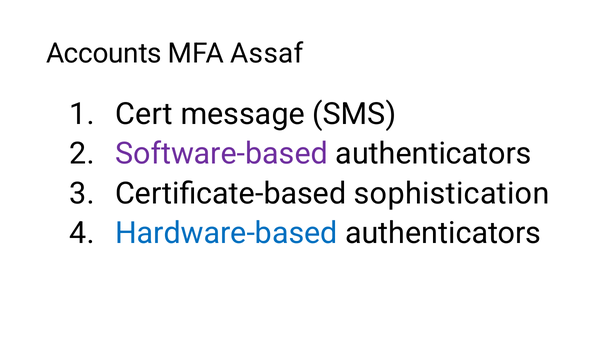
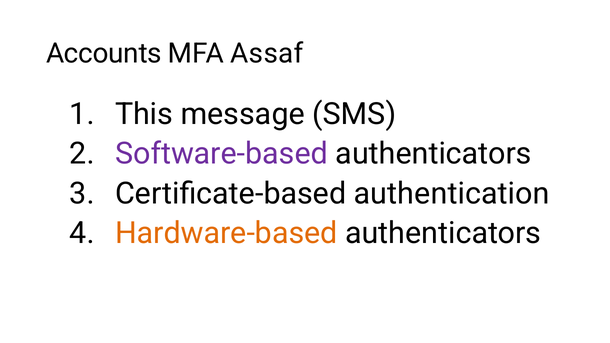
Cert: Cert -> This
sophistication: sophistication -> authentication
Hardware-based colour: blue -> orange
